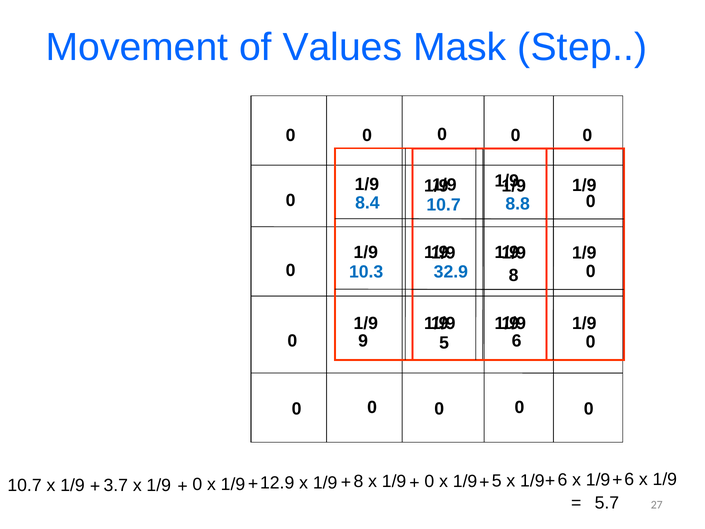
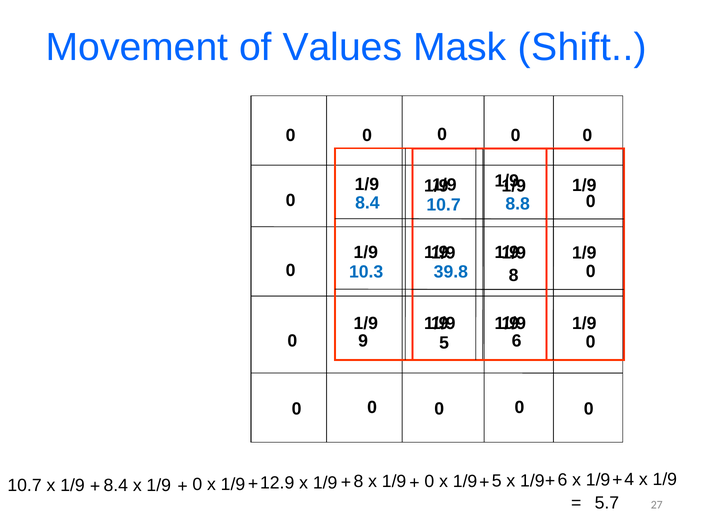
Step: Step -> Shift
32.9: 32.9 -> 39.8
1/9 3.7: 3.7 -> 8.4
6 x 1/9 6: 6 -> 4
